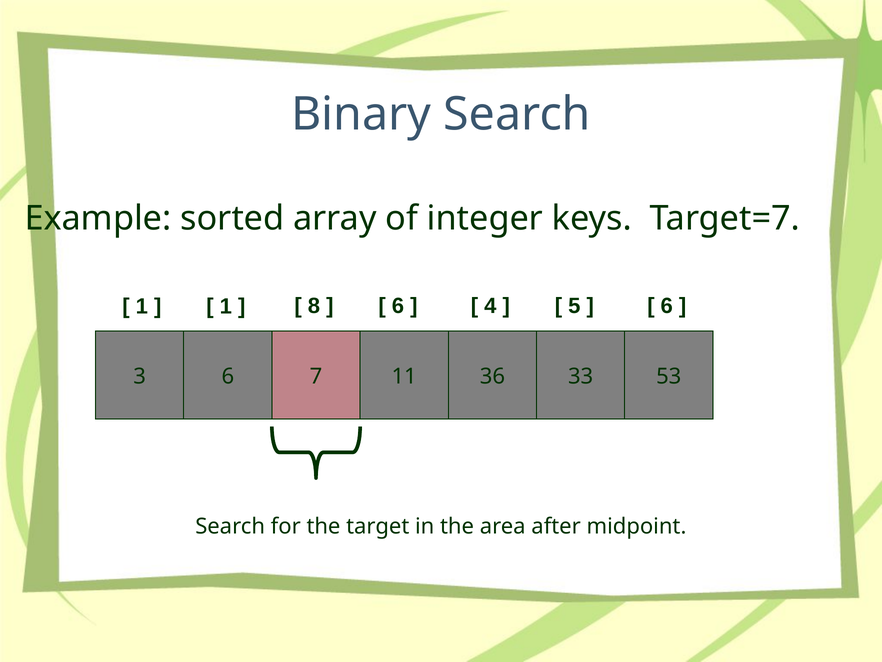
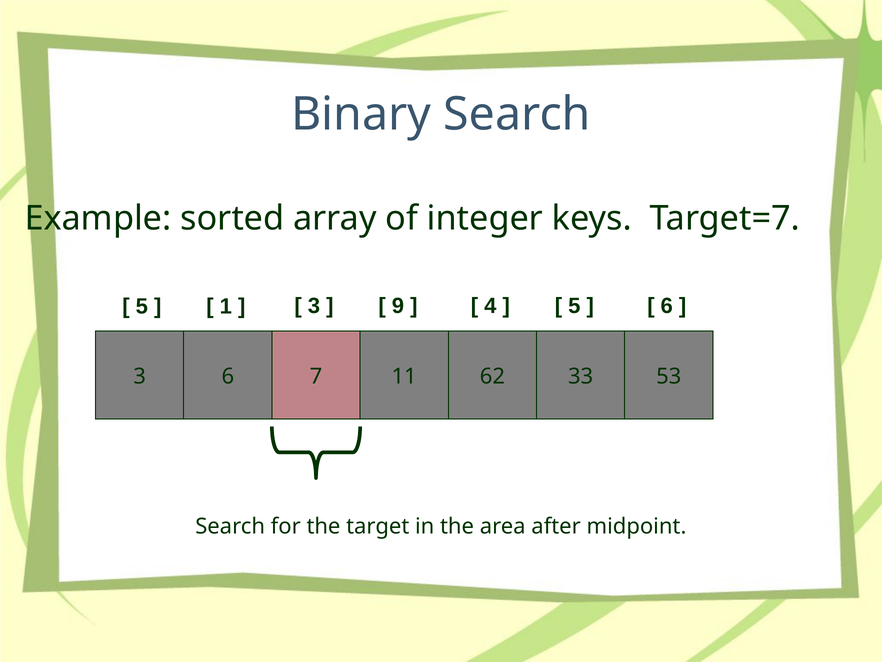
8 at (314, 306): 8 -> 3
6 at (398, 306): 6 -> 9
1 at (142, 306): 1 -> 5
36: 36 -> 62
